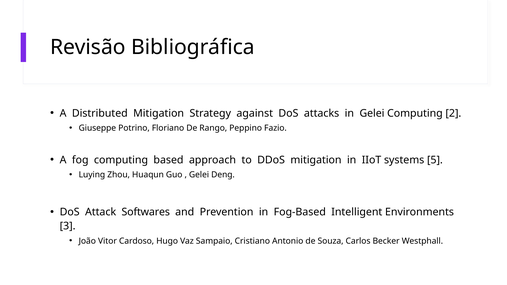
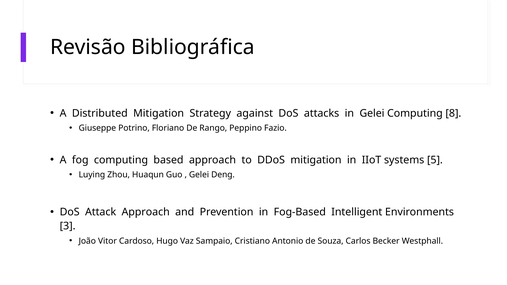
2: 2 -> 8
Attack Softwares: Softwares -> Approach
